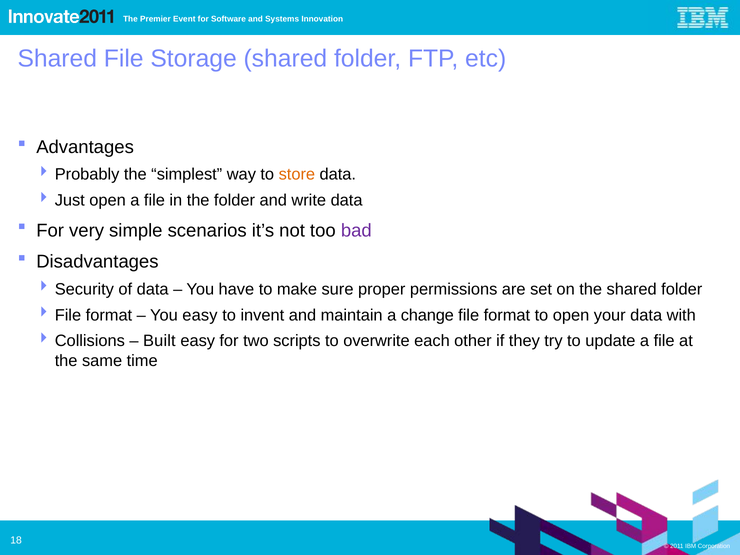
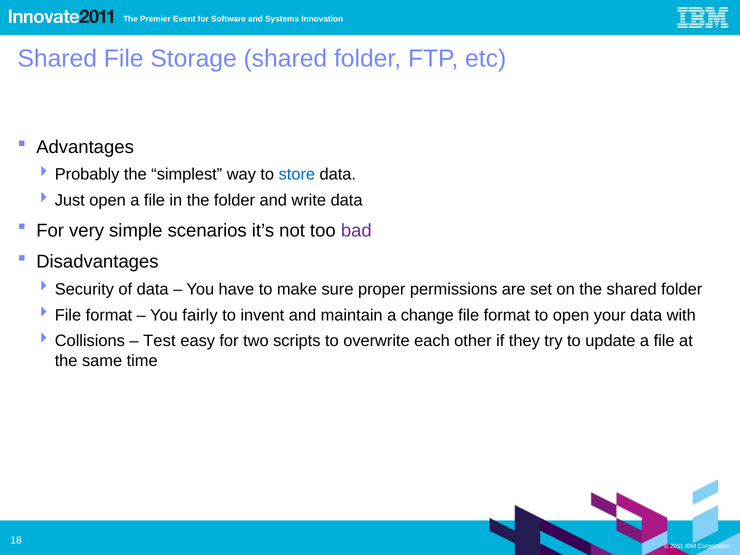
store colour: orange -> blue
You easy: easy -> fairly
Built: Built -> Test
